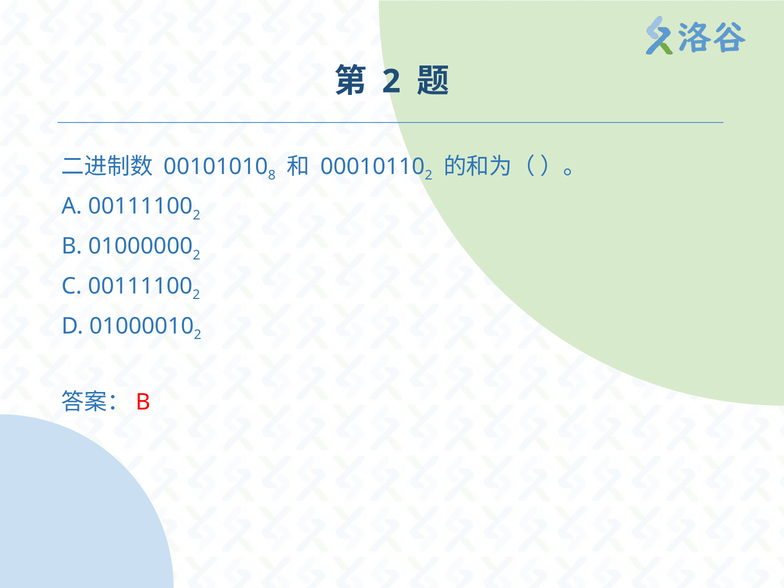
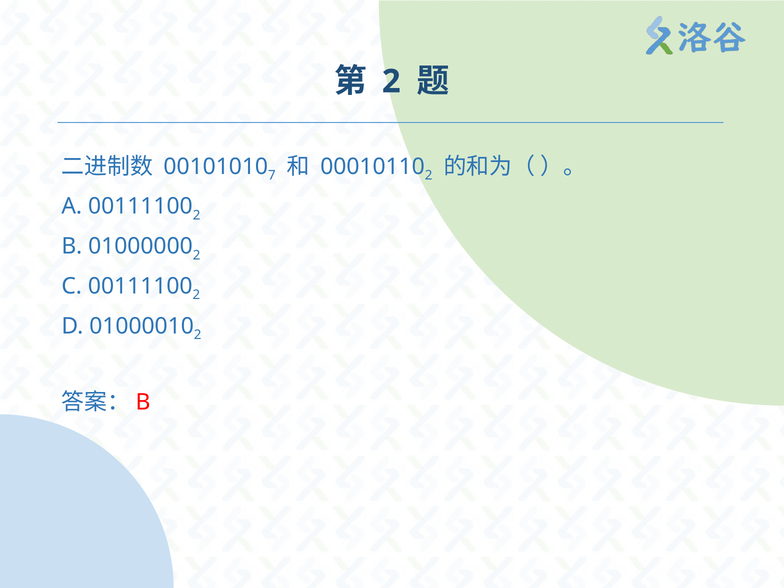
8: 8 -> 7
